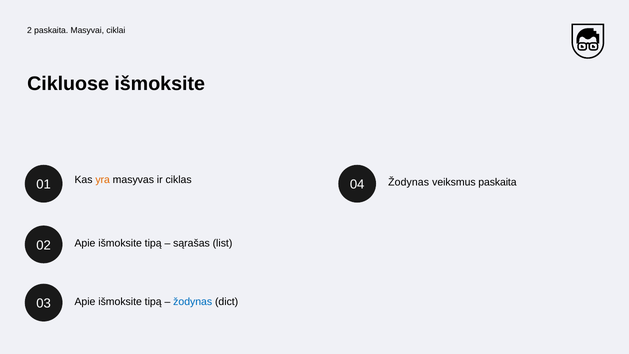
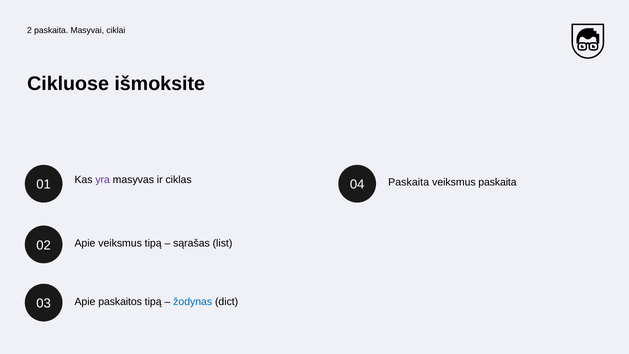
yra colour: orange -> purple
Žodynas at (409, 182): Žodynas -> Paskaita
išmoksite at (120, 243): išmoksite -> veiksmus
išmoksite at (120, 302): išmoksite -> paskaitos
